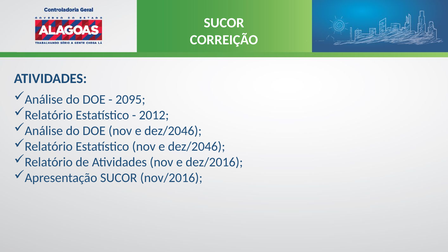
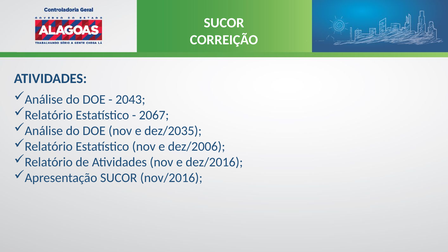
2095: 2095 -> 2043
2012: 2012 -> 2067
DOE nov e dez/2046: dez/2046 -> dez/2035
Estatístico nov e dez/2046: dez/2046 -> dez/2006
